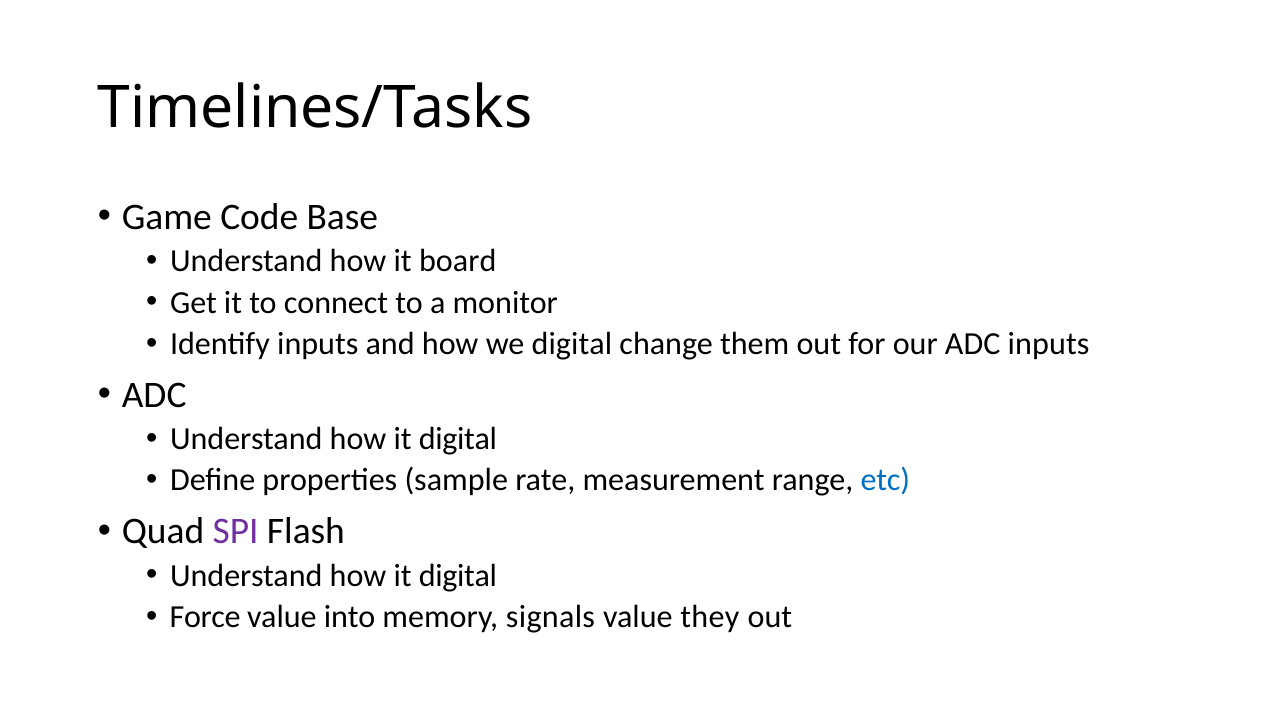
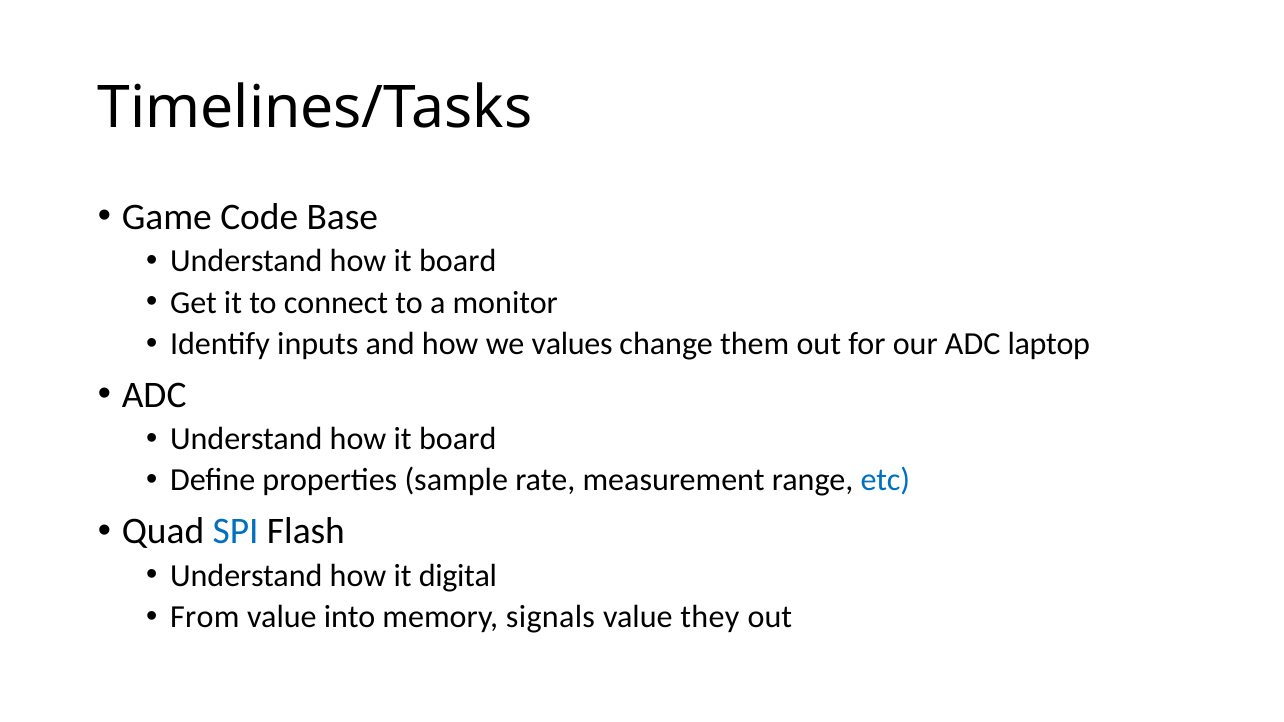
we digital: digital -> values
ADC inputs: inputs -> laptop
digital at (458, 439): digital -> board
SPI colour: purple -> blue
Force: Force -> From
